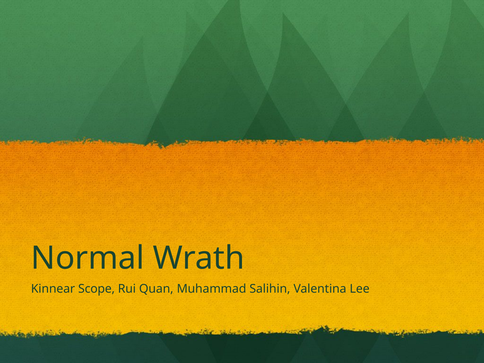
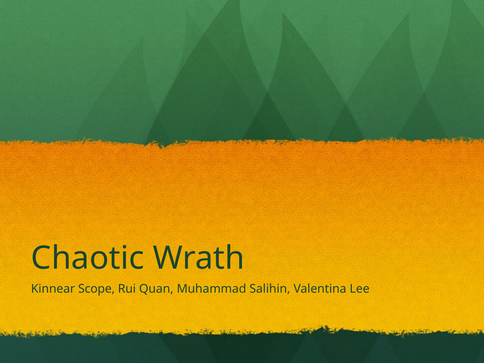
Normal: Normal -> Chaotic
